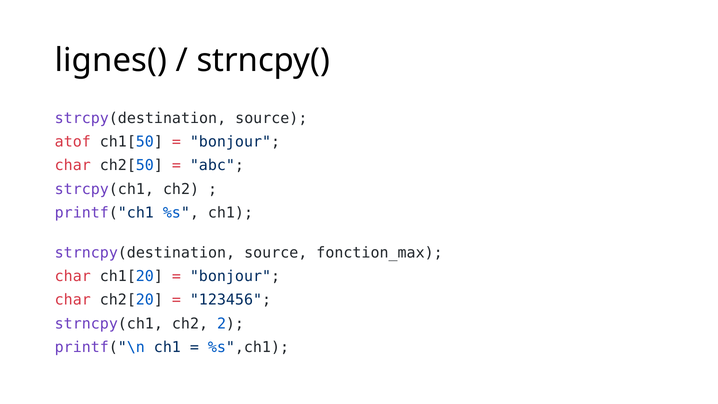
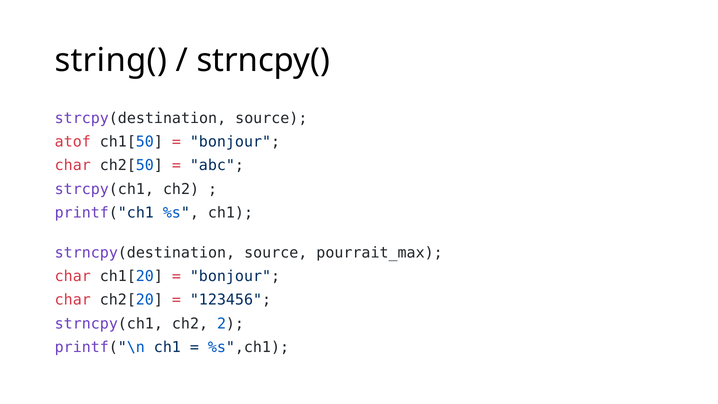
lignes(: lignes( -> string(
fonction_max: fonction_max -> pourrait_max
